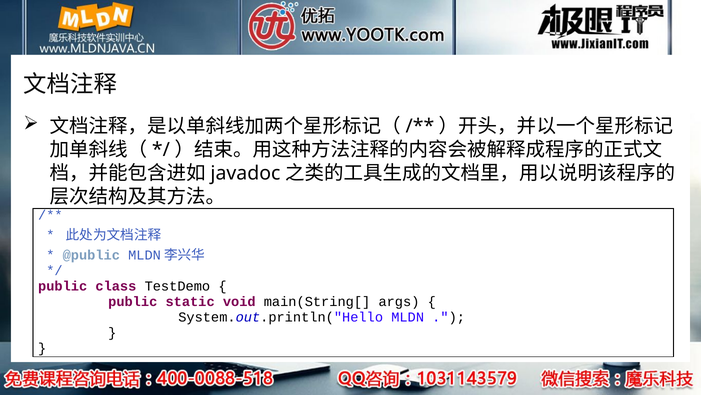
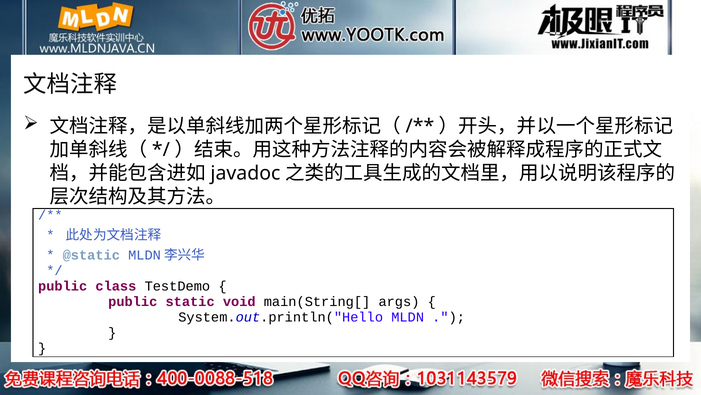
@public: @public -> @static
